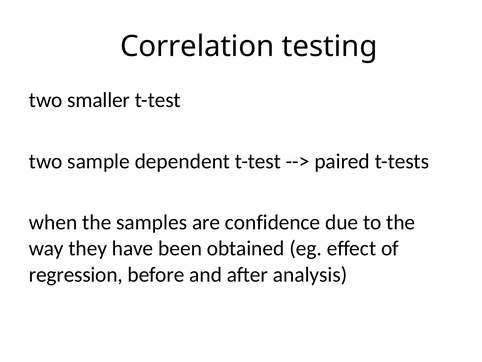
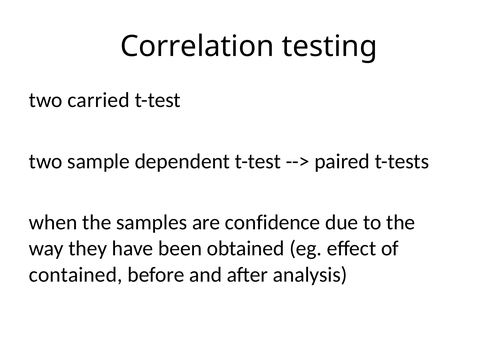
smaller: smaller -> carried
regression: regression -> contained
